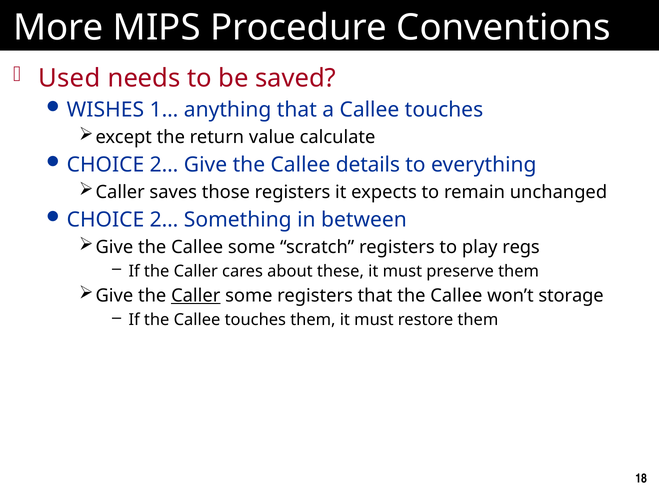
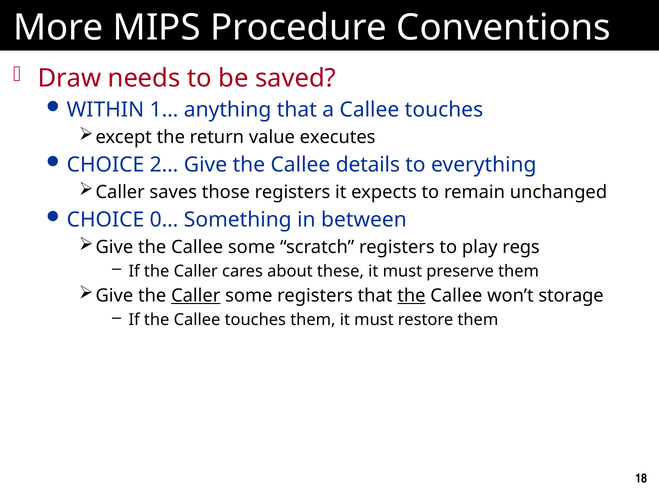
Used: Used -> Draw
WISHES: WISHES -> WITHIN
calculate: calculate -> executes
2… at (164, 220): 2… -> 0…
the at (411, 296) underline: none -> present
